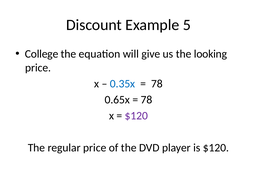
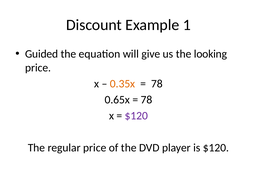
5: 5 -> 1
College: College -> Guided
0.35x colour: blue -> orange
